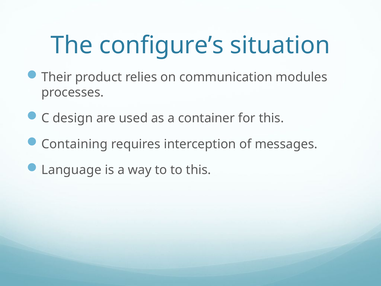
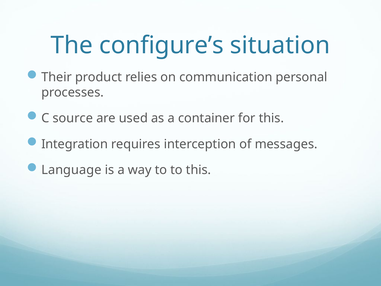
modules: modules -> personal
design: design -> source
Containing: Containing -> Integration
